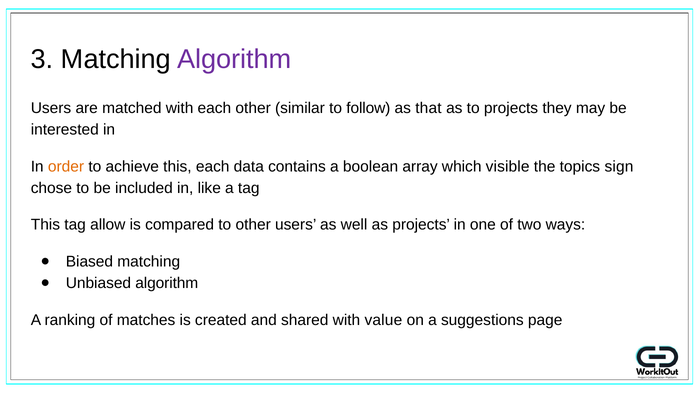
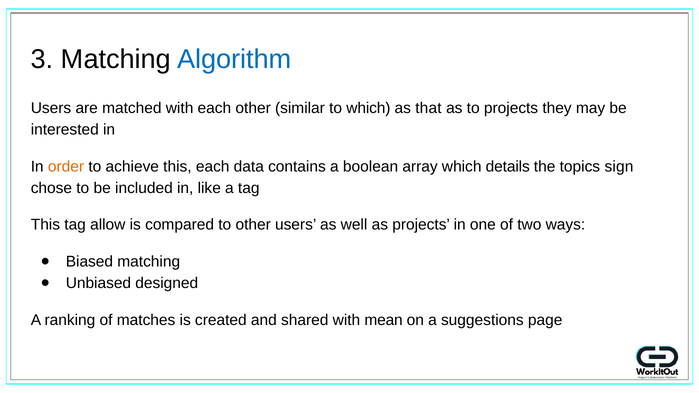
Algorithm at (234, 59) colour: purple -> blue
to follow: follow -> which
visible: visible -> details
Unbiased algorithm: algorithm -> designed
value: value -> mean
